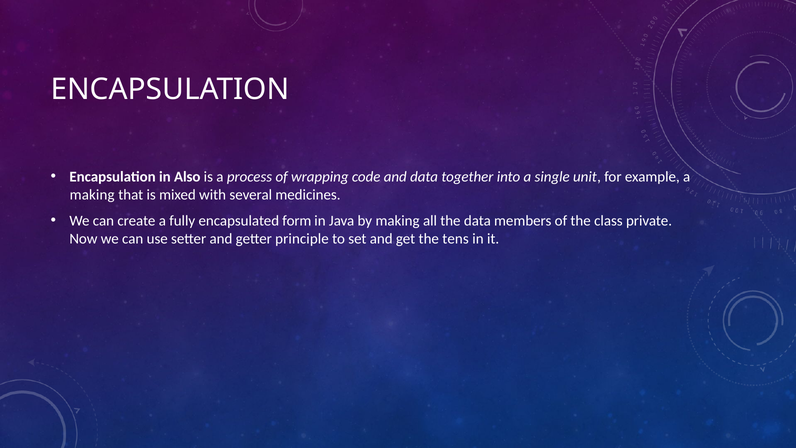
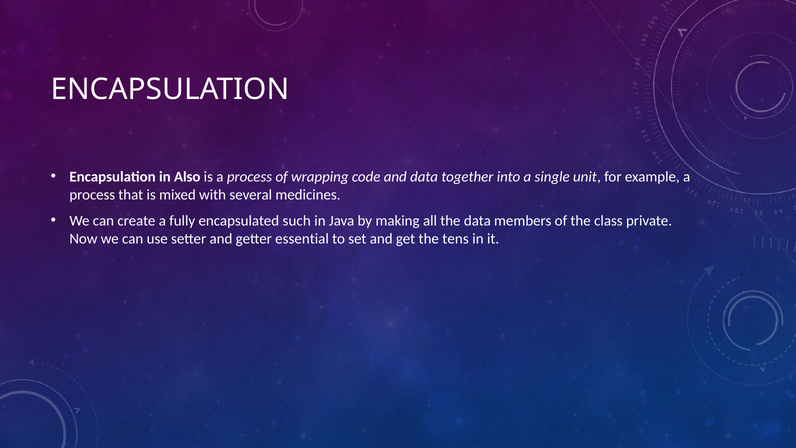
making at (92, 194): making -> process
form: form -> such
principle: principle -> essential
